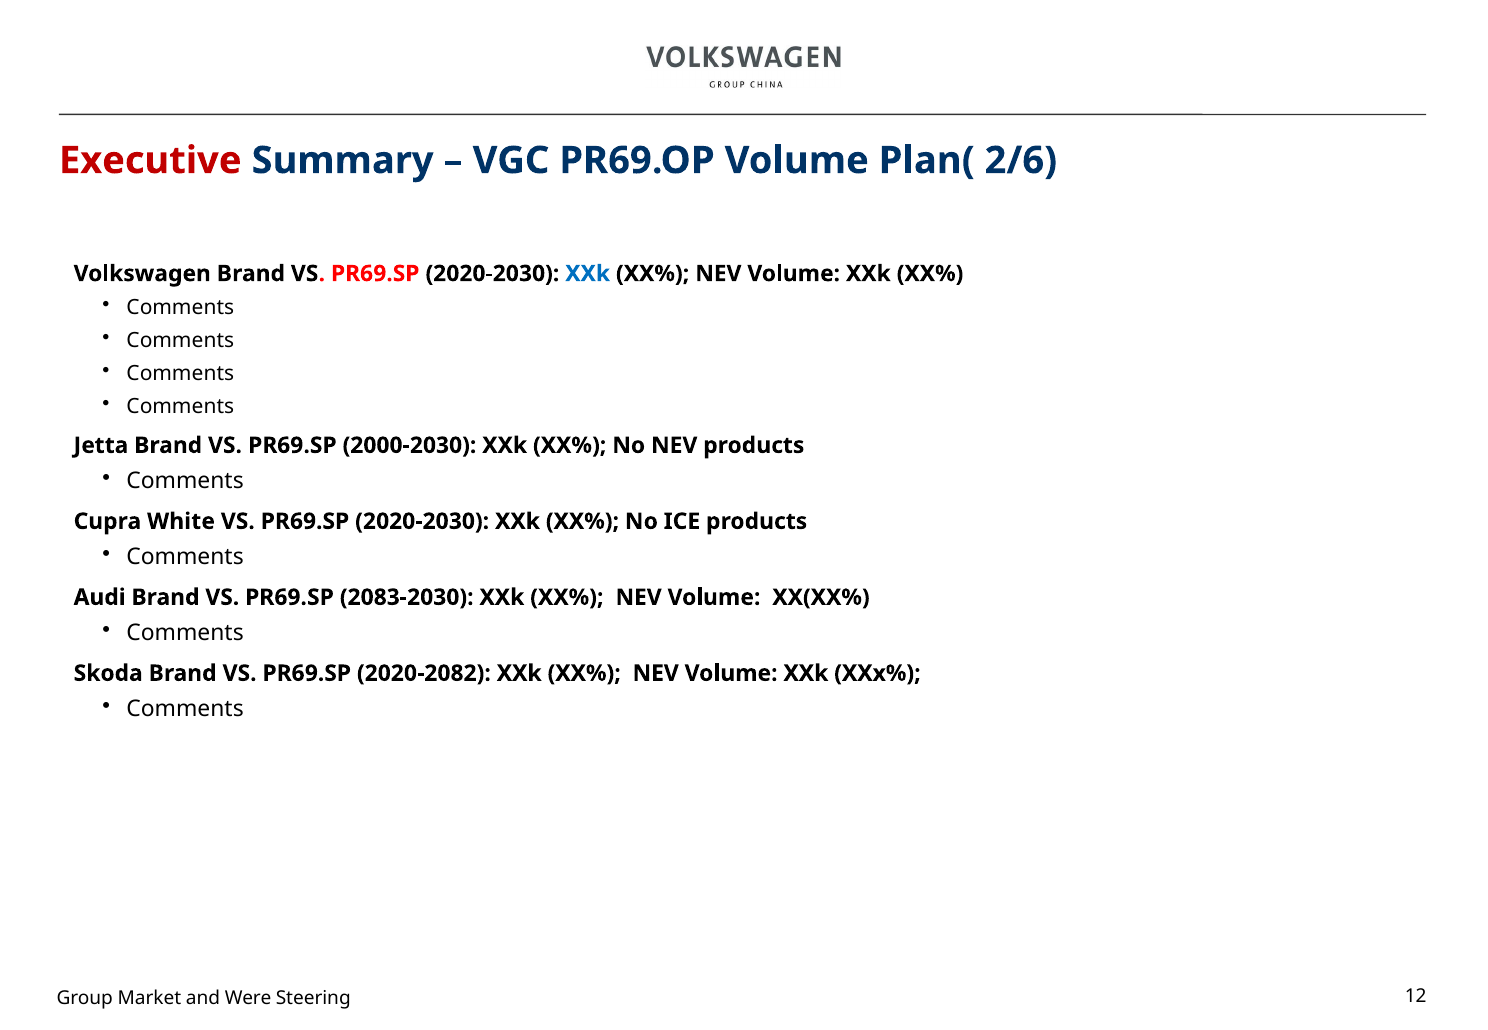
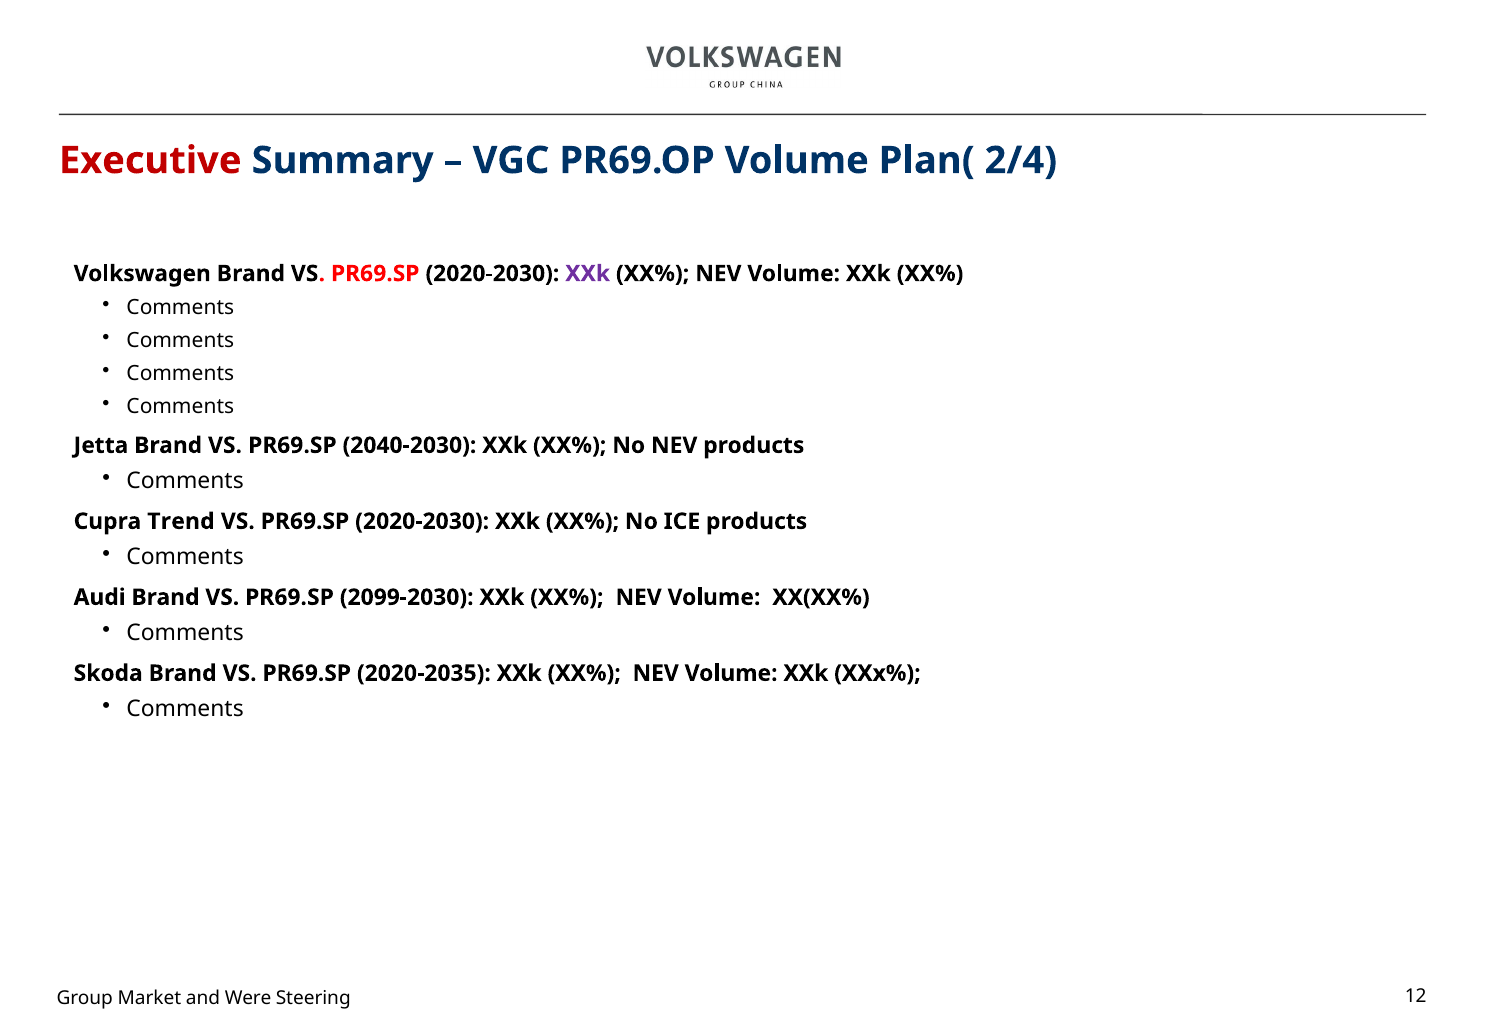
2/6: 2/6 -> 2/4
XXk at (588, 274) colour: blue -> purple
2000-2030: 2000-2030 -> 2040-2030
White: White -> Trend
2083-2030: 2083-2030 -> 2099-2030
2020-2082: 2020-2082 -> 2020-2035
